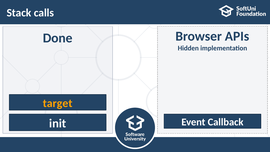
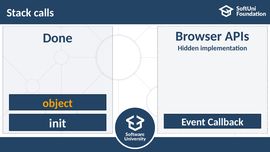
target: target -> object
